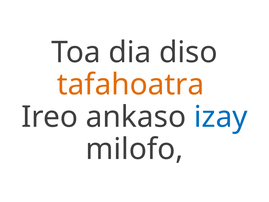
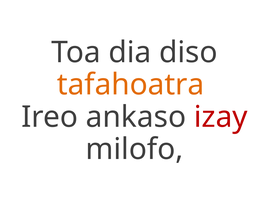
izay colour: blue -> red
